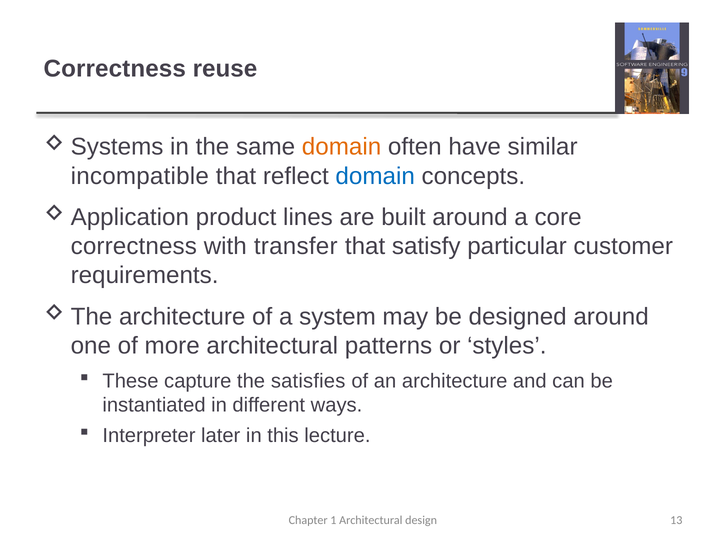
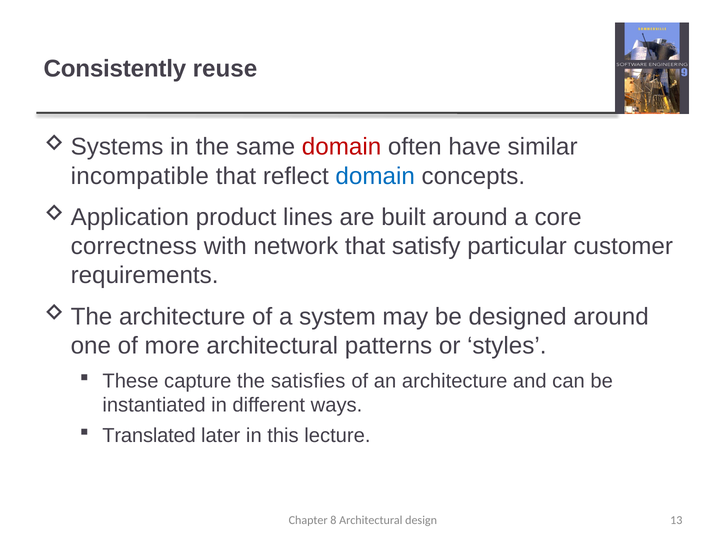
Correctness at (115, 69): Correctness -> Consistently
domain at (342, 147) colour: orange -> red
transfer: transfer -> network
Interpreter: Interpreter -> Translated
1: 1 -> 8
